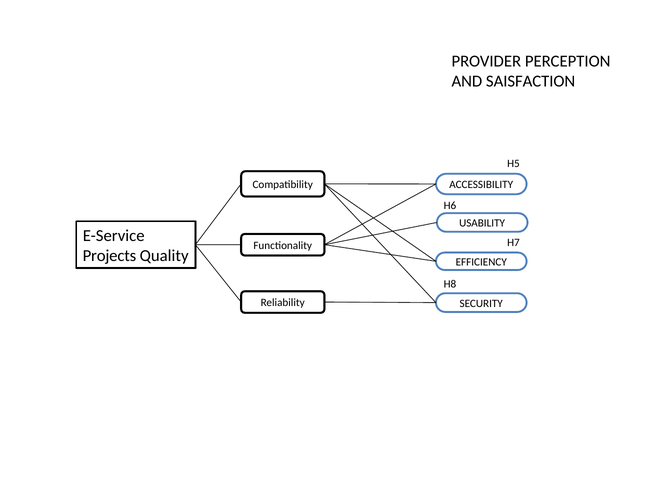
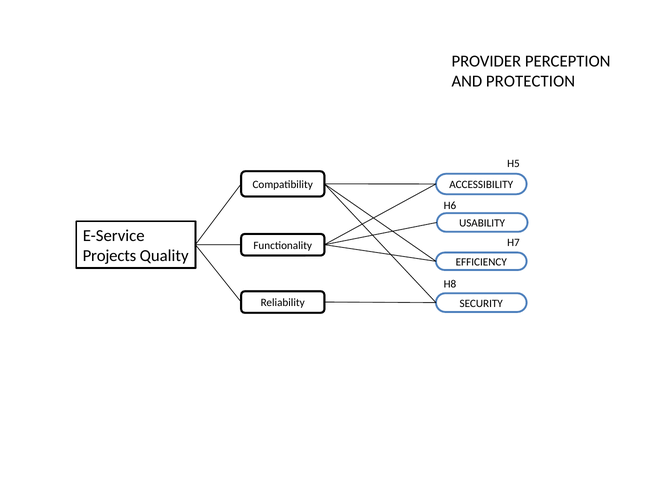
SAISFACTION: SAISFACTION -> PROTECTION
